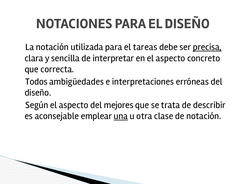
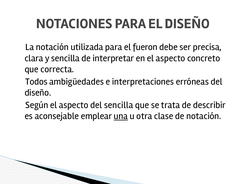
tareas: tareas -> fueron
precisa underline: present -> none
del mejores: mejores -> sencilla
